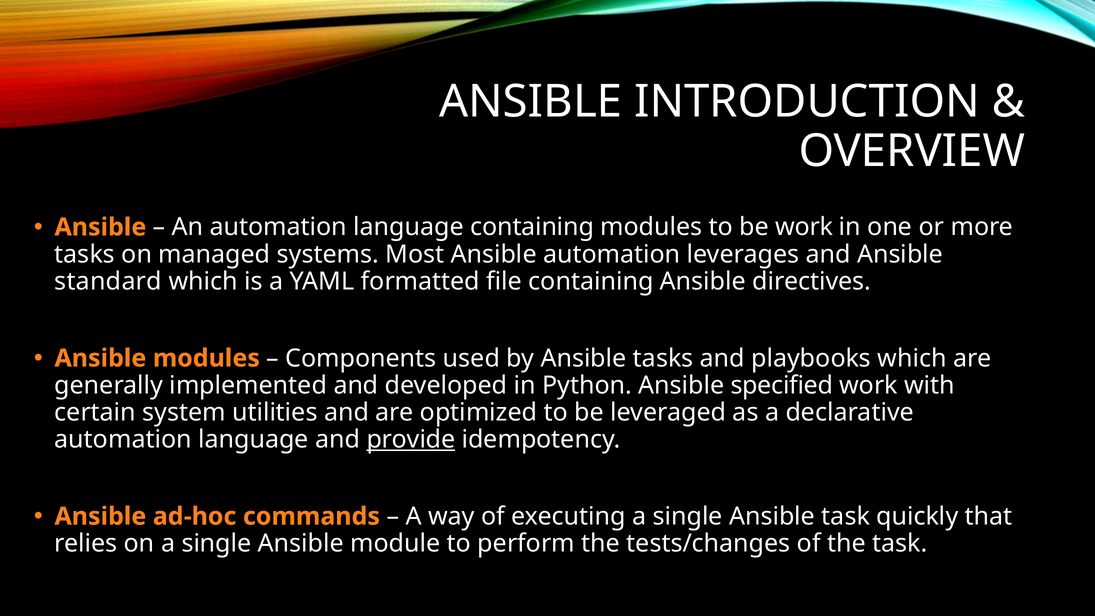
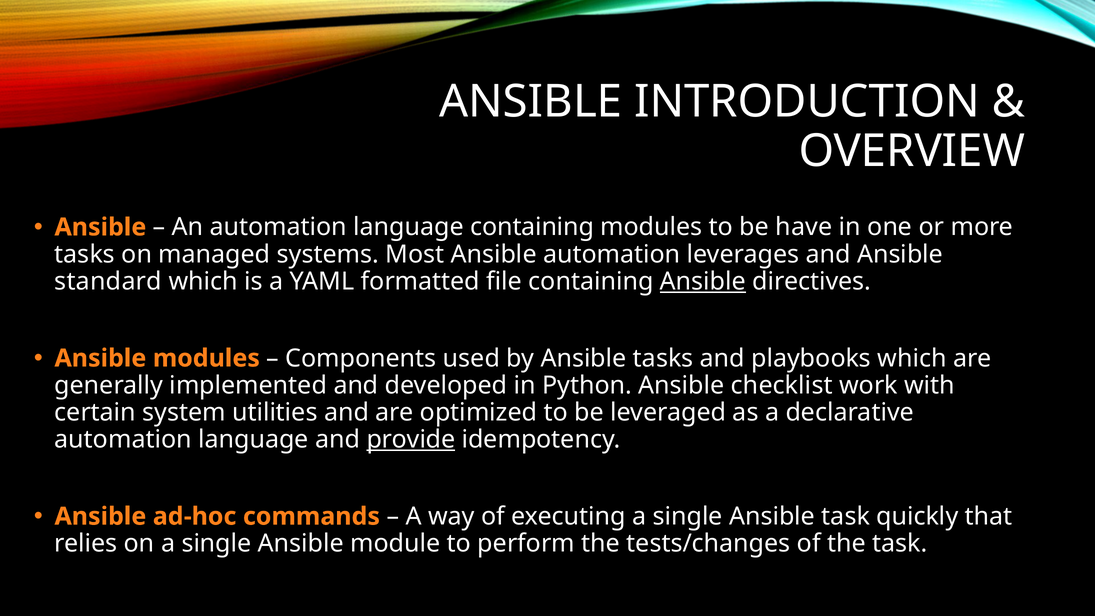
be work: work -> have
Ansible at (703, 281) underline: none -> present
specified: specified -> checklist
